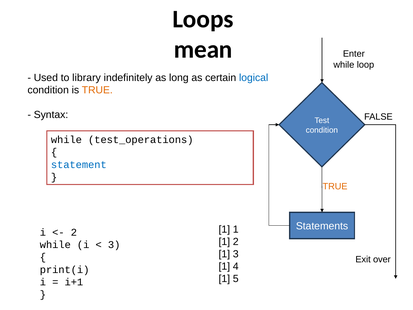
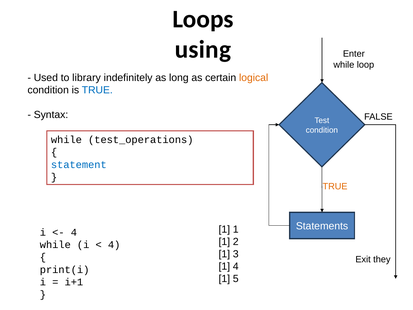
mean: mean -> using
logical colour: blue -> orange
TRUE at (97, 90) colour: orange -> blue
2 at (74, 232): 2 -> 4
3 at (114, 245): 3 -> 4
over: over -> they
